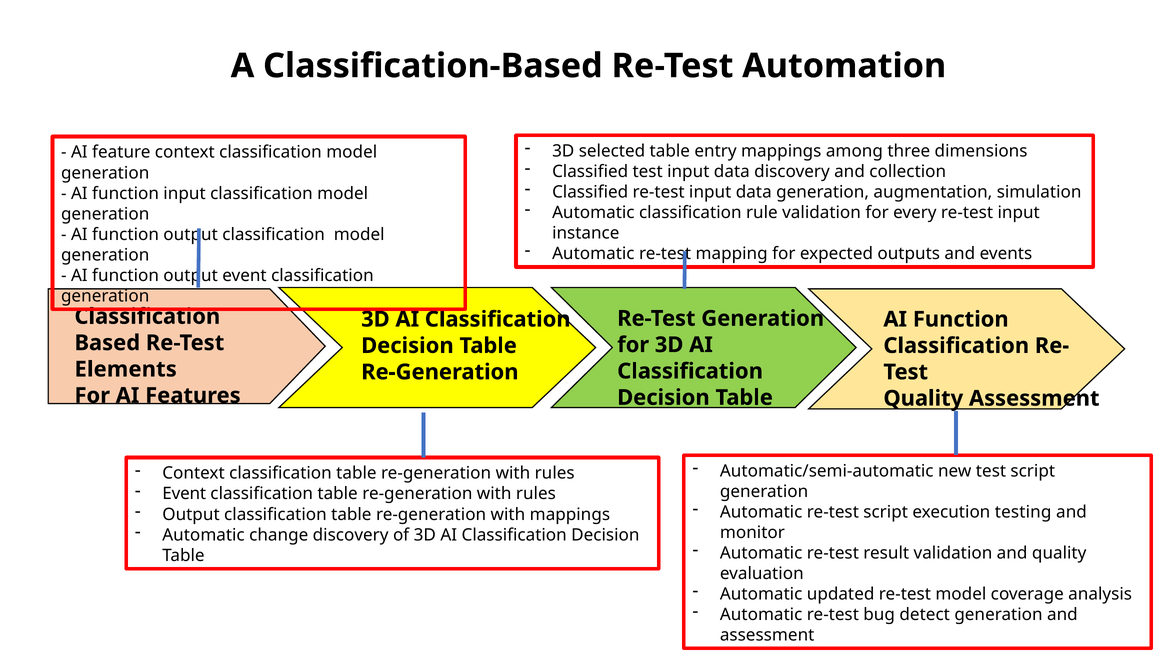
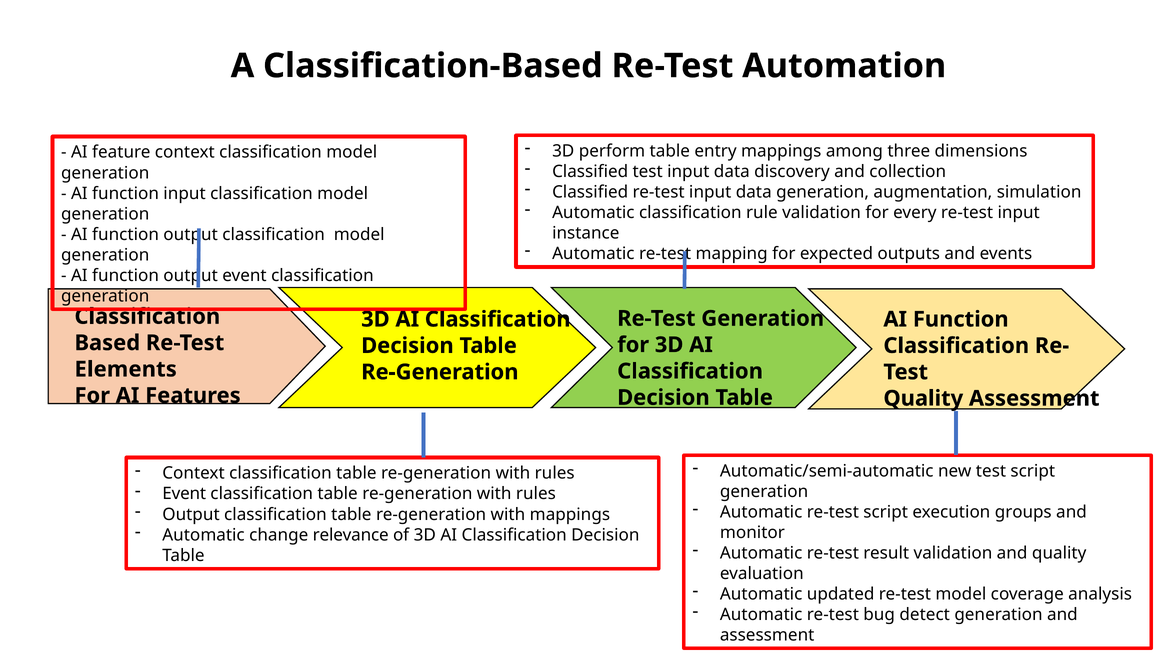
selected: selected -> perform
testing: testing -> groups
change discovery: discovery -> relevance
